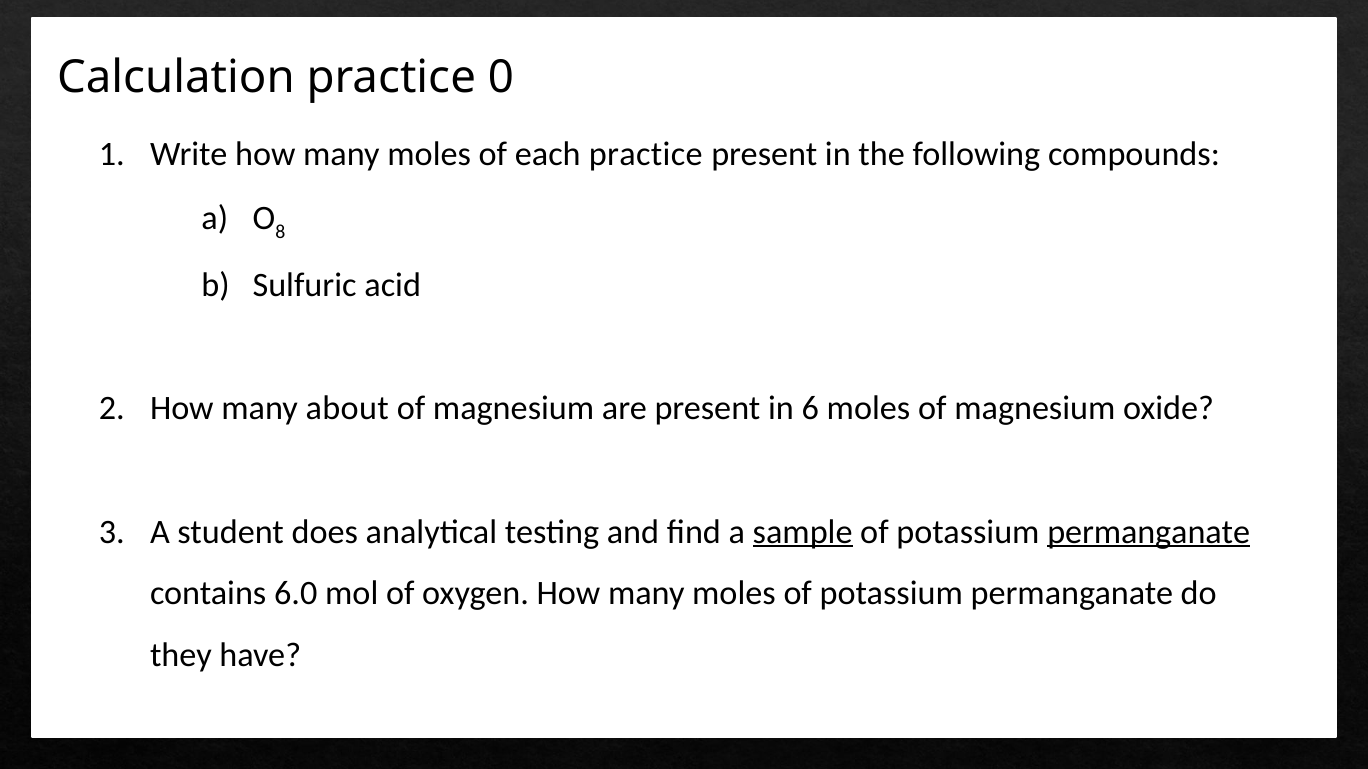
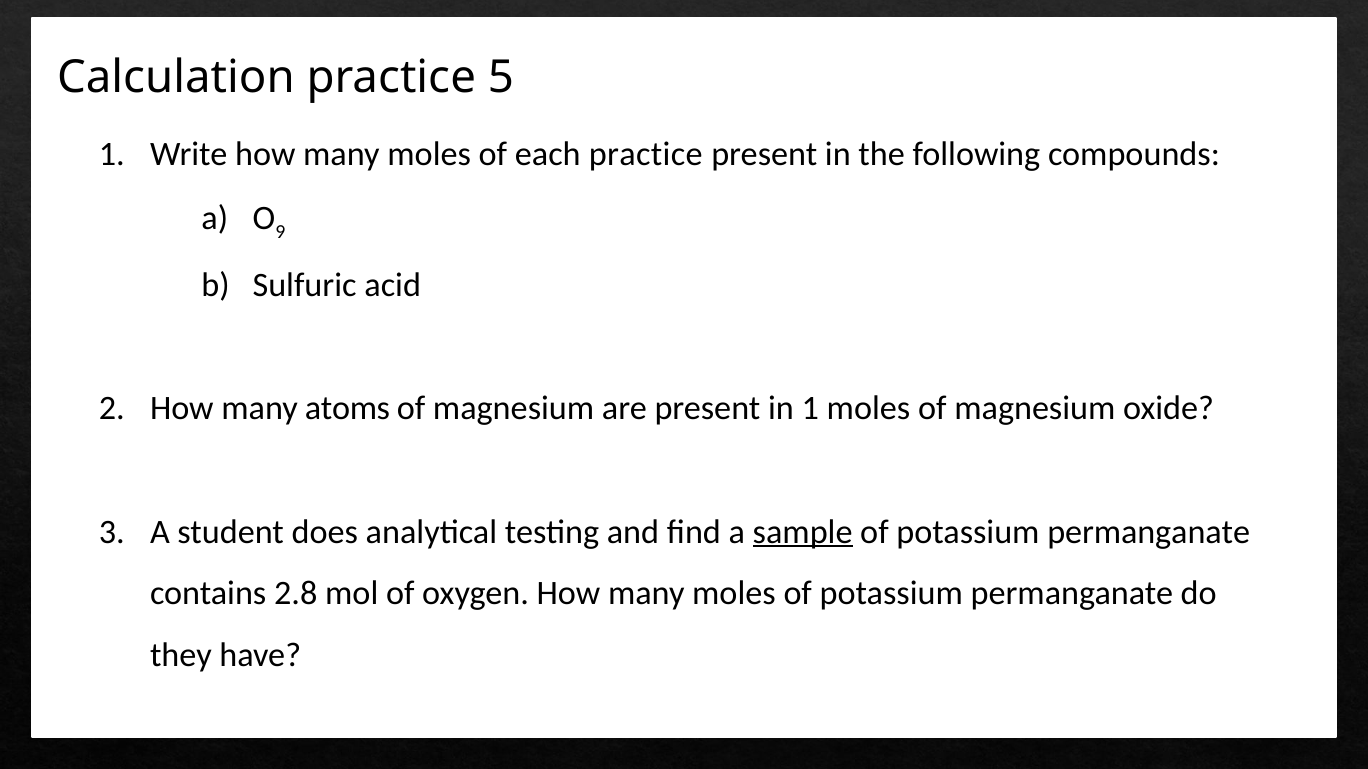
0: 0 -> 5
8: 8 -> 9
about: about -> atoms
in 6: 6 -> 1
permanganate at (1149, 532) underline: present -> none
6.0: 6.0 -> 2.8
